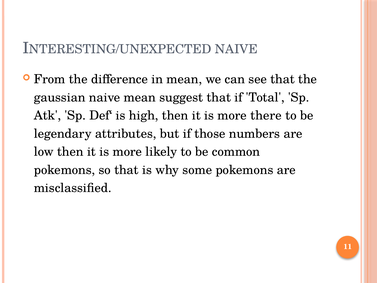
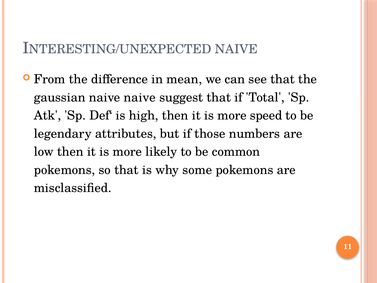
naive mean: mean -> naive
there: there -> speed
